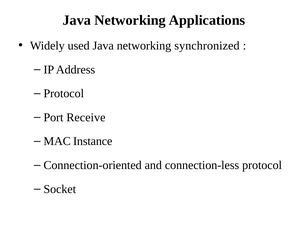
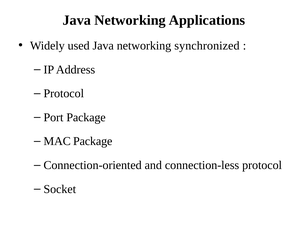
Port Receive: Receive -> Package
MAC Instance: Instance -> Package
